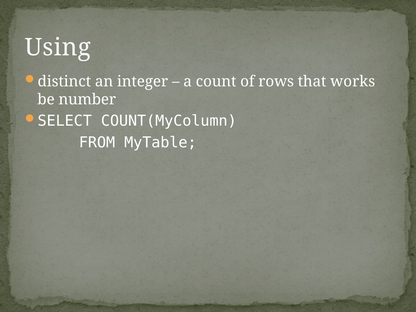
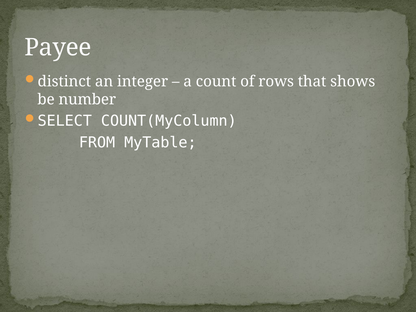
Using: Using -> Payee
works: works -> shows
